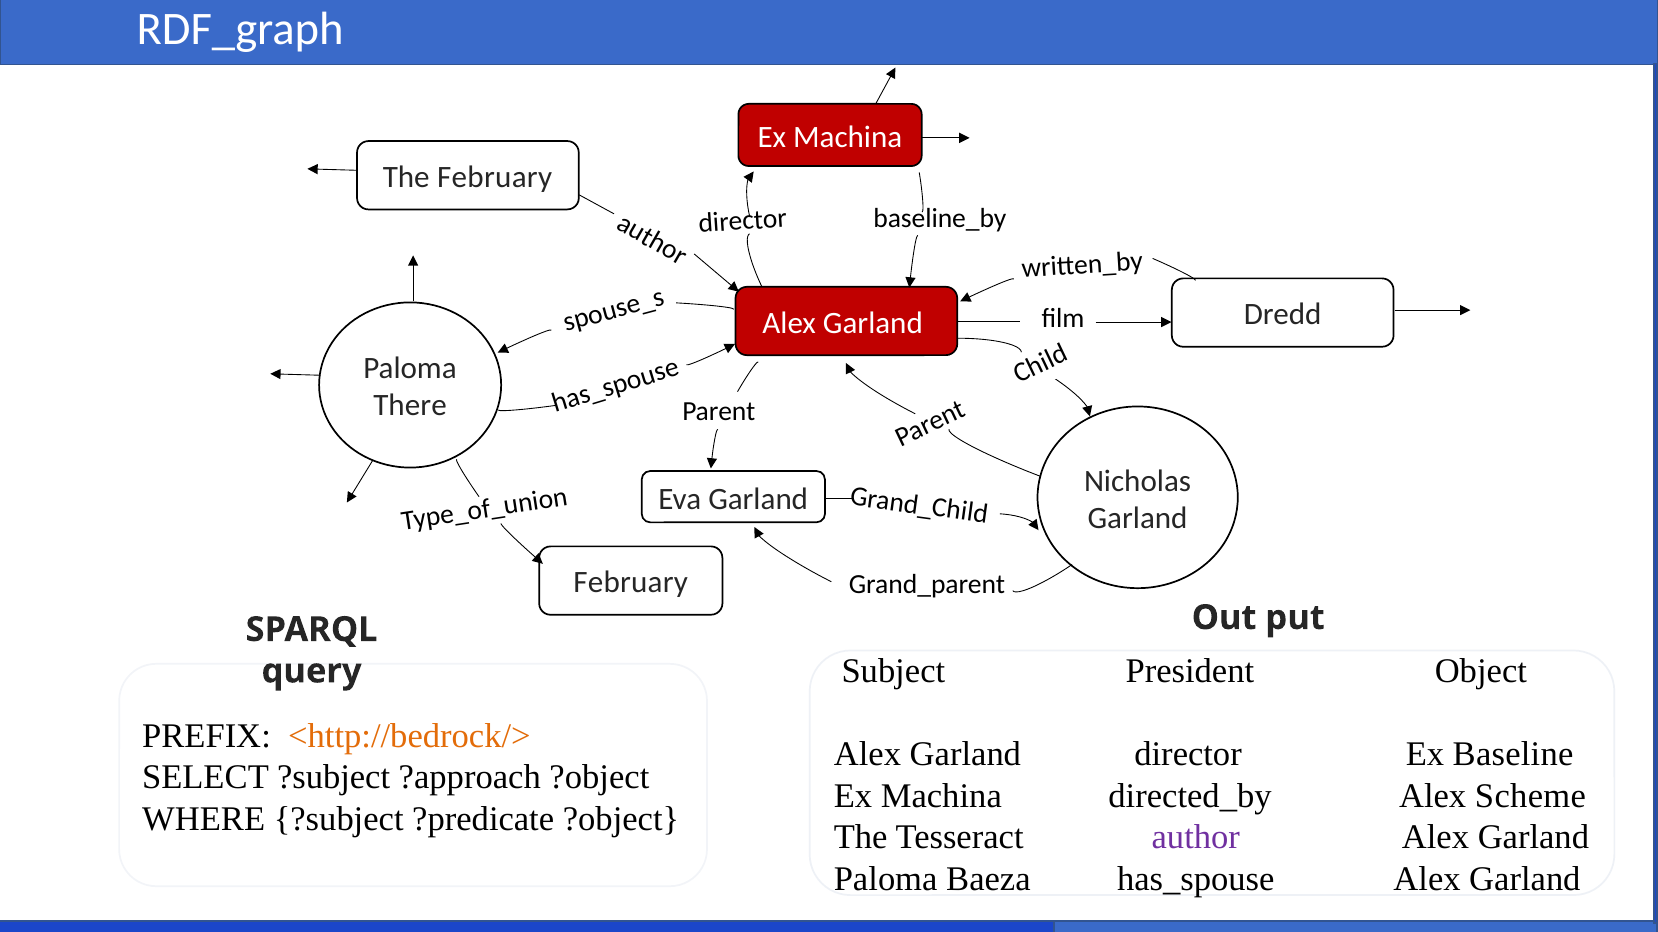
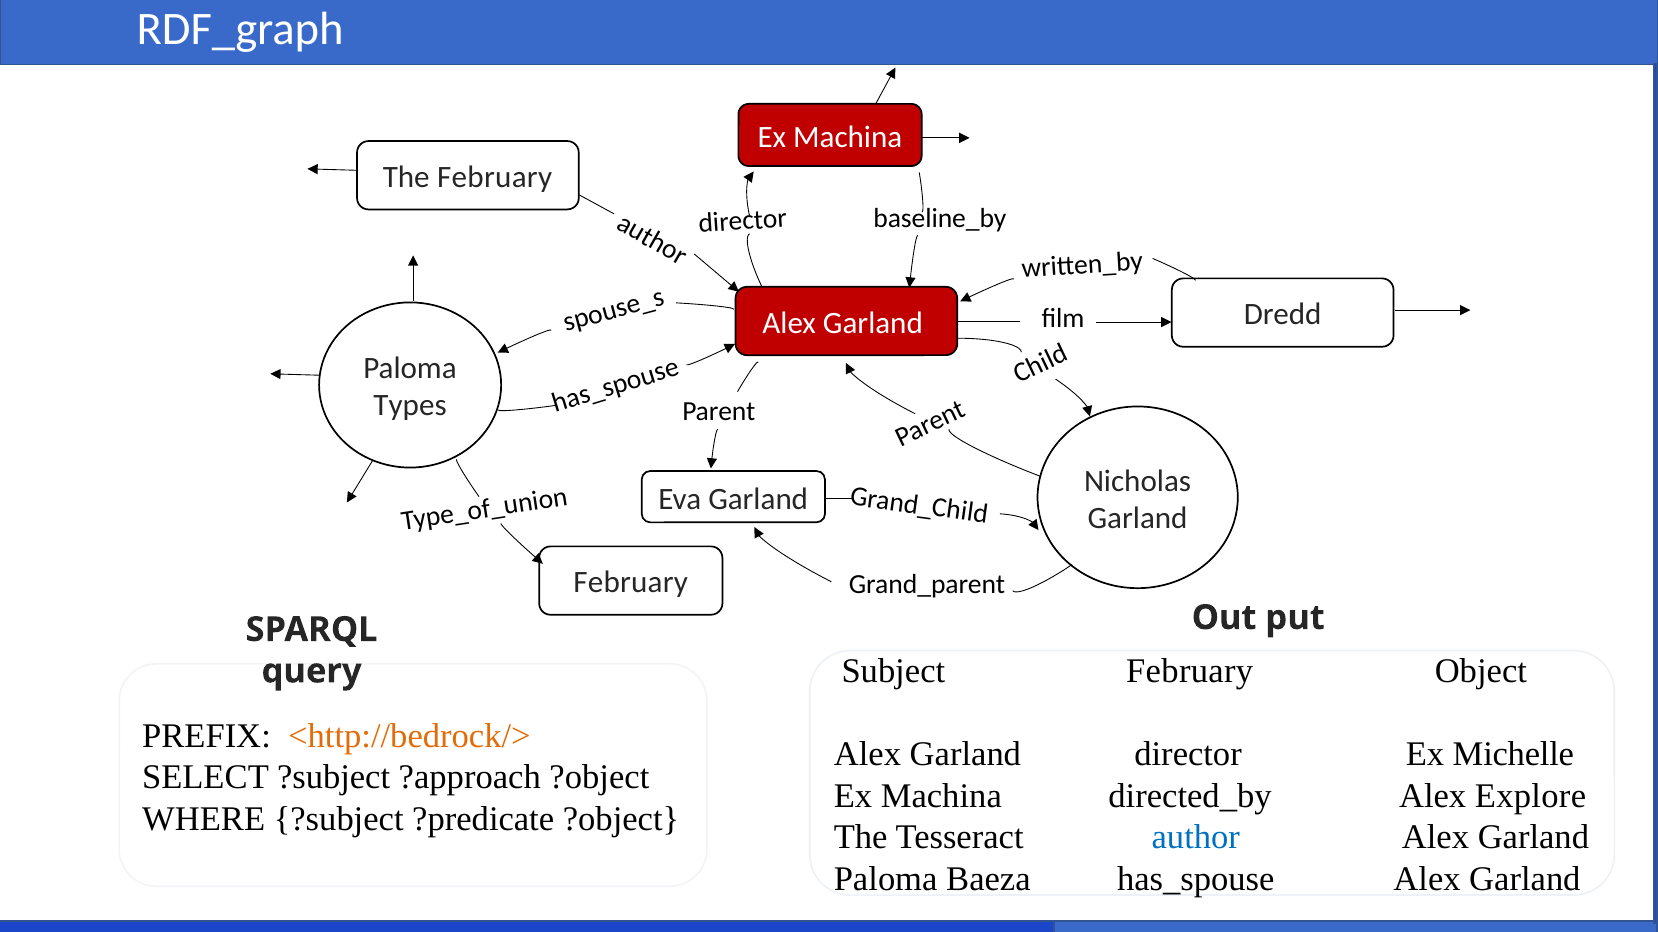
There: There -> Types
Subject President: President -> February
Baseline: Baseline -> Michelle
Alex Scheme: Scheme -> Explore
author colour: purple -> blue
